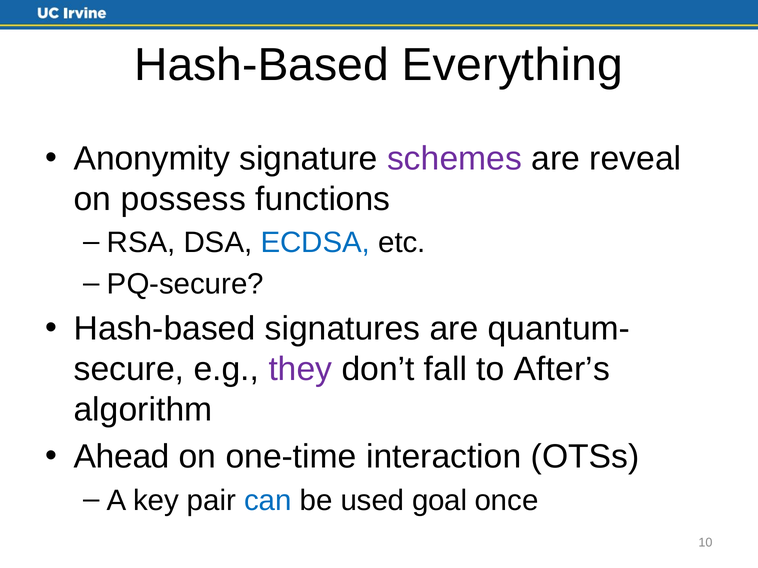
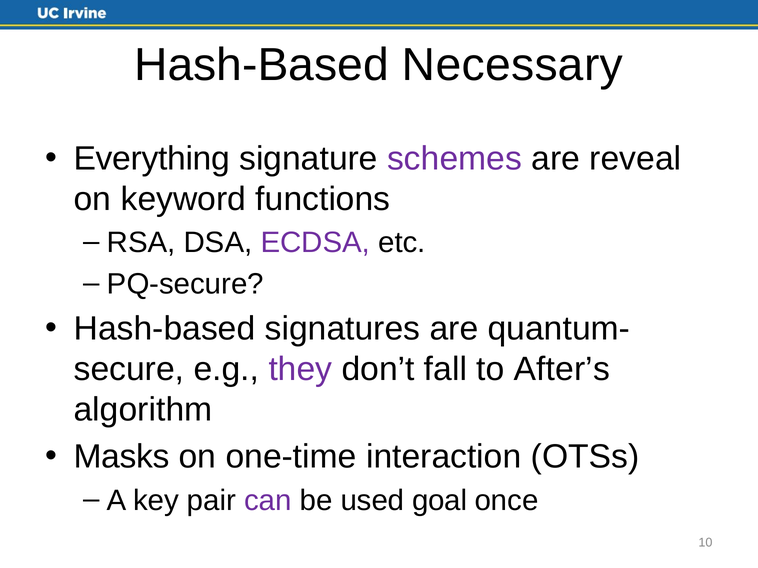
Everything: Everything -> Necessary
Anonymity: Anonymity -> Everything
possess: possess -> keyword
ECDSA colour: blue -> purple
Ahead: Ahead -> Masks
can colour: blue -> purple
